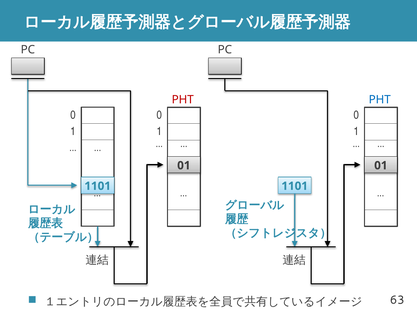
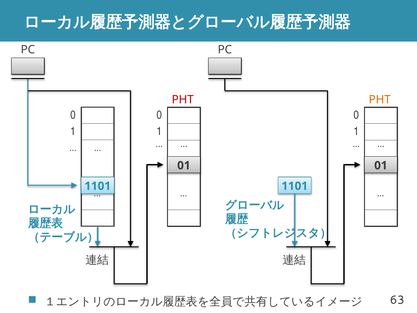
PHT at (380, 100) colour: blue -> orange
